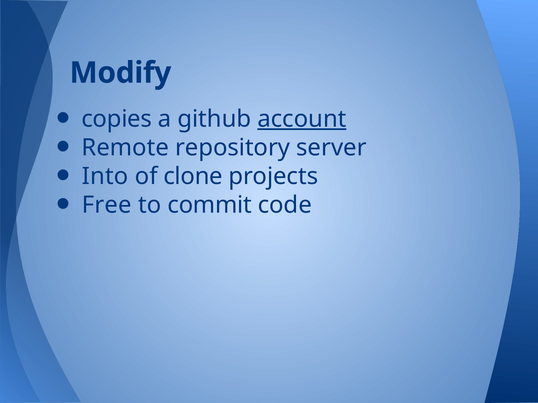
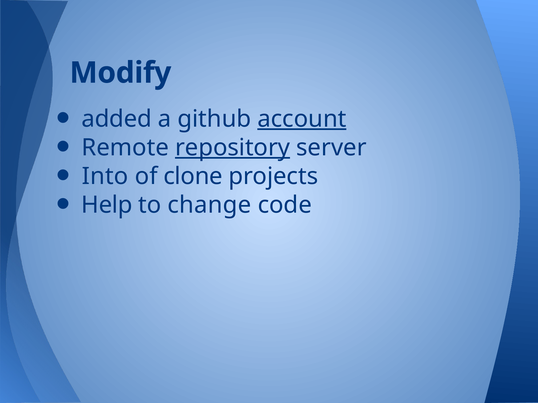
copies: copies -> added
repository underline: none -> present
Free: Free -> Help
commit: commit -> change
